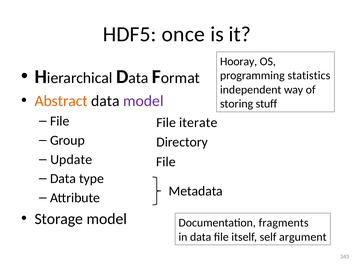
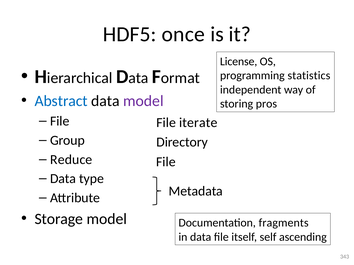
Hooray: Hooray -> License
Abstract colour: orange -> blue
stuff: stuff -> pros
Update: Update -> Reduce
argument: argument -> ascending
